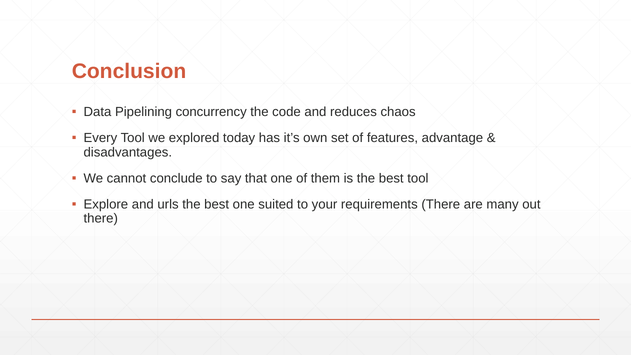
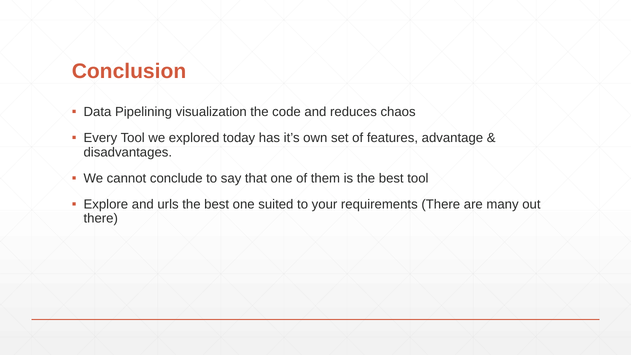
concurrency: concurrency -> visualization
